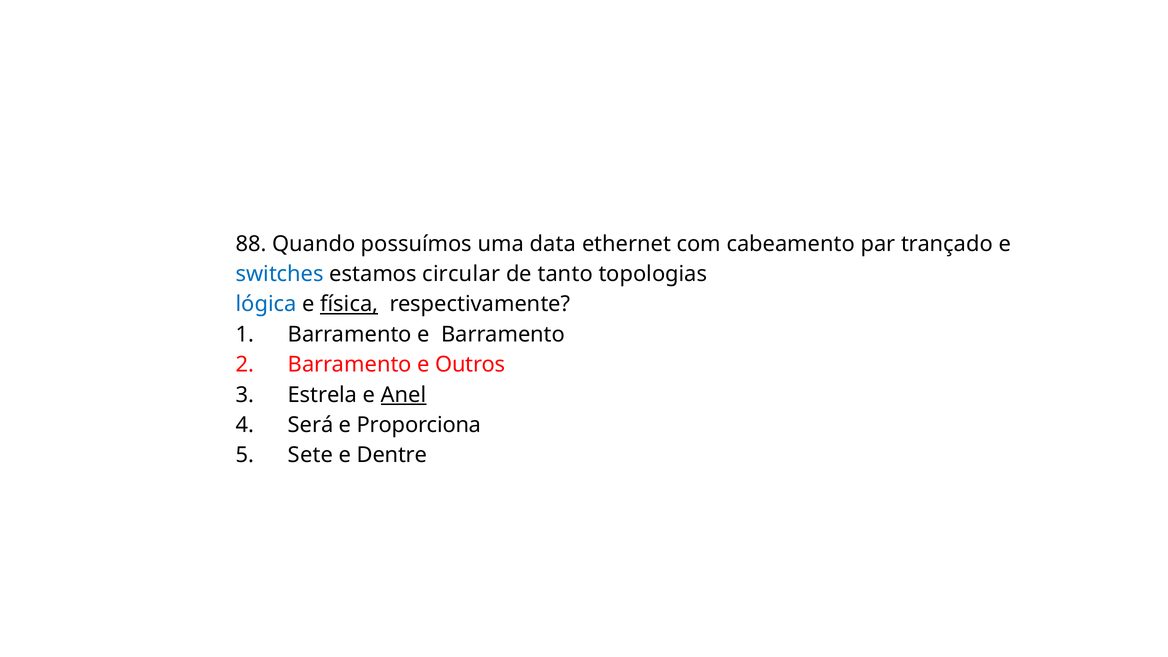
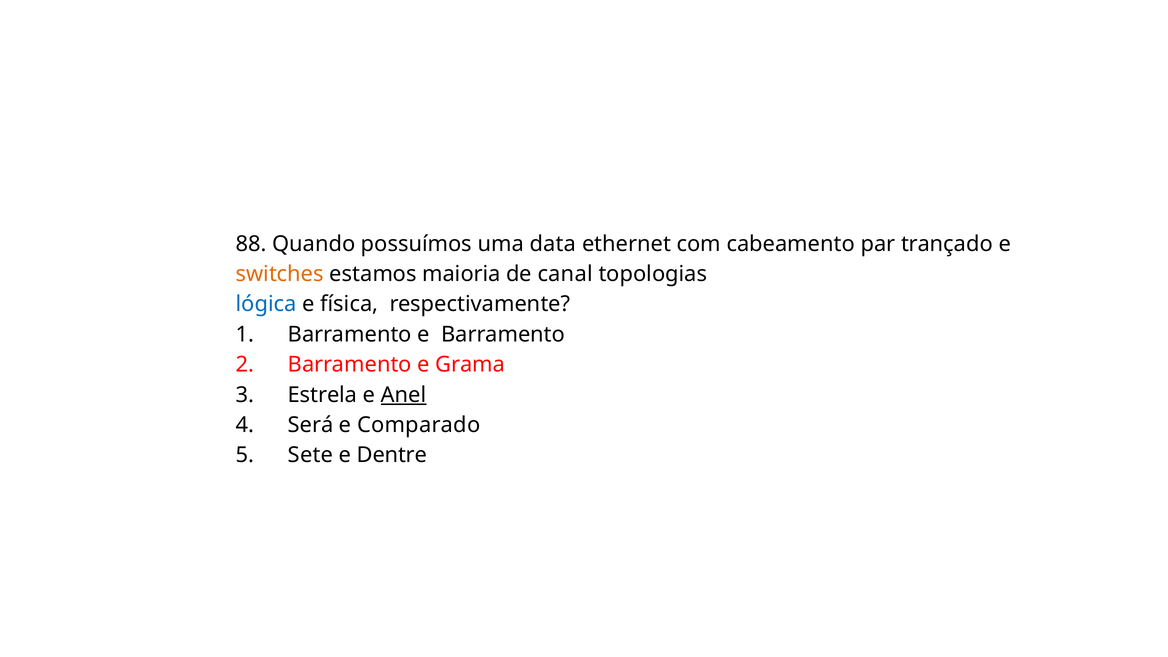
switches colour: blue -> orange
circular: circular -> maioria
tanto: tanto -> canal
física underline: present -> none
Outros: Outros -> Grama
Proporciona: Proporciona -> Comparado
